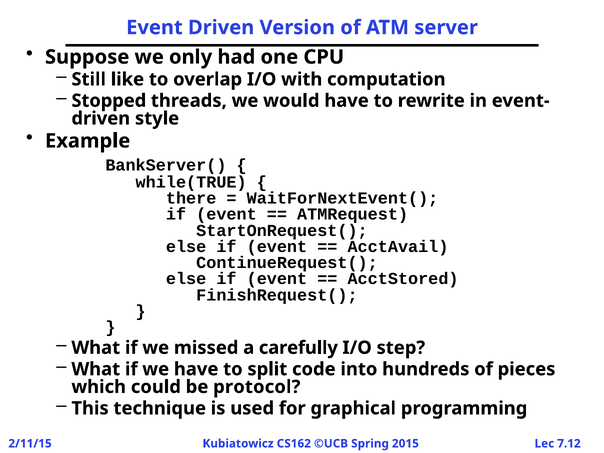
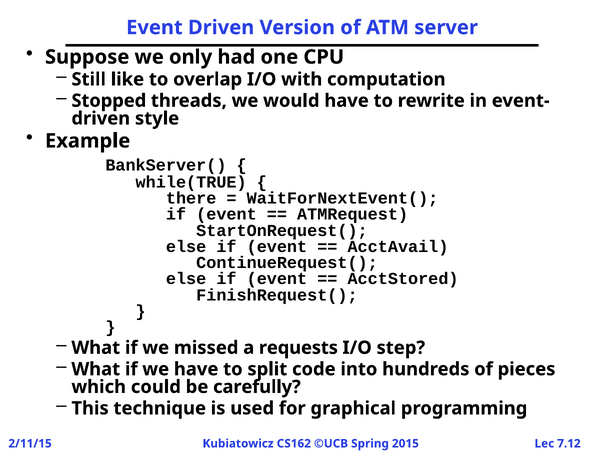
carefully: carefully -> requests
protocol: protocol -> carefully
